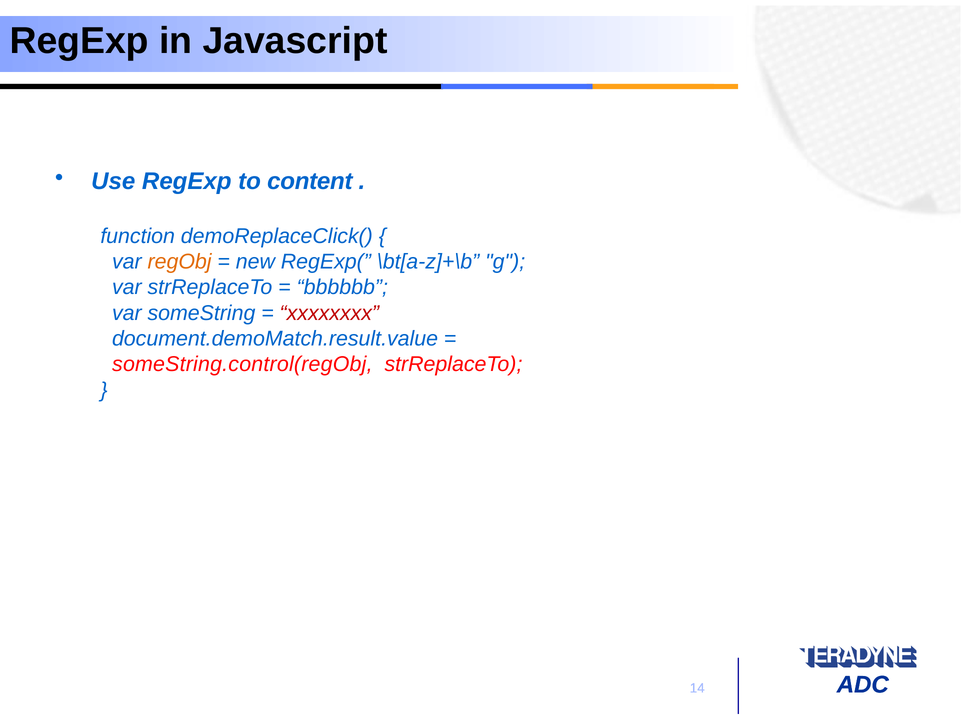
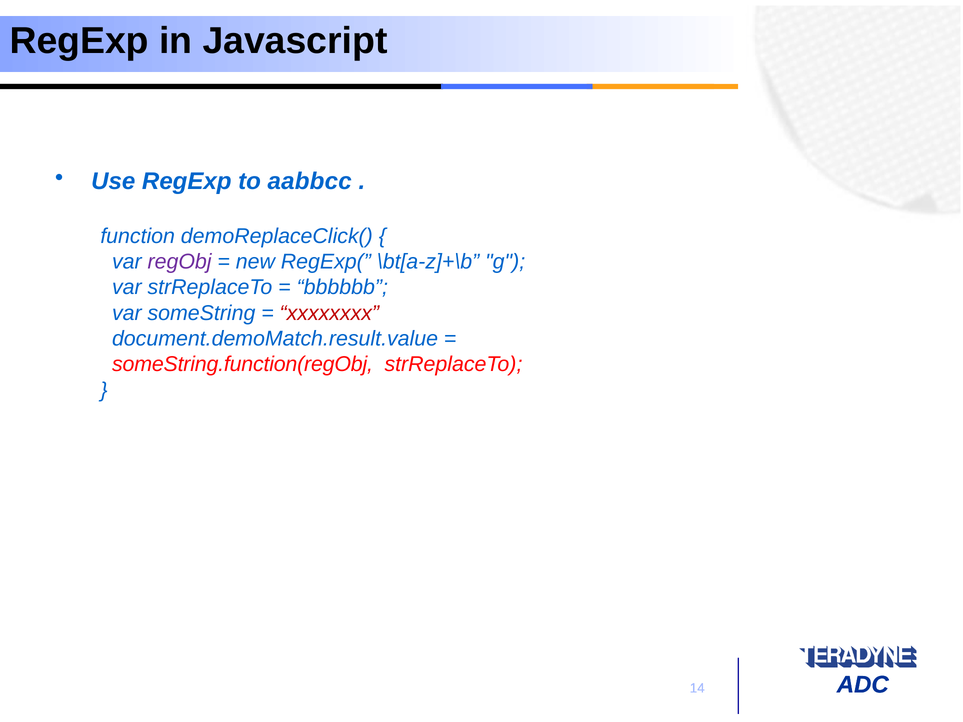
content: content -> aabbcc
regObj colour: orange -> purple
someString.control(regObj: someString.control(regObj -> someString.function(regObj
